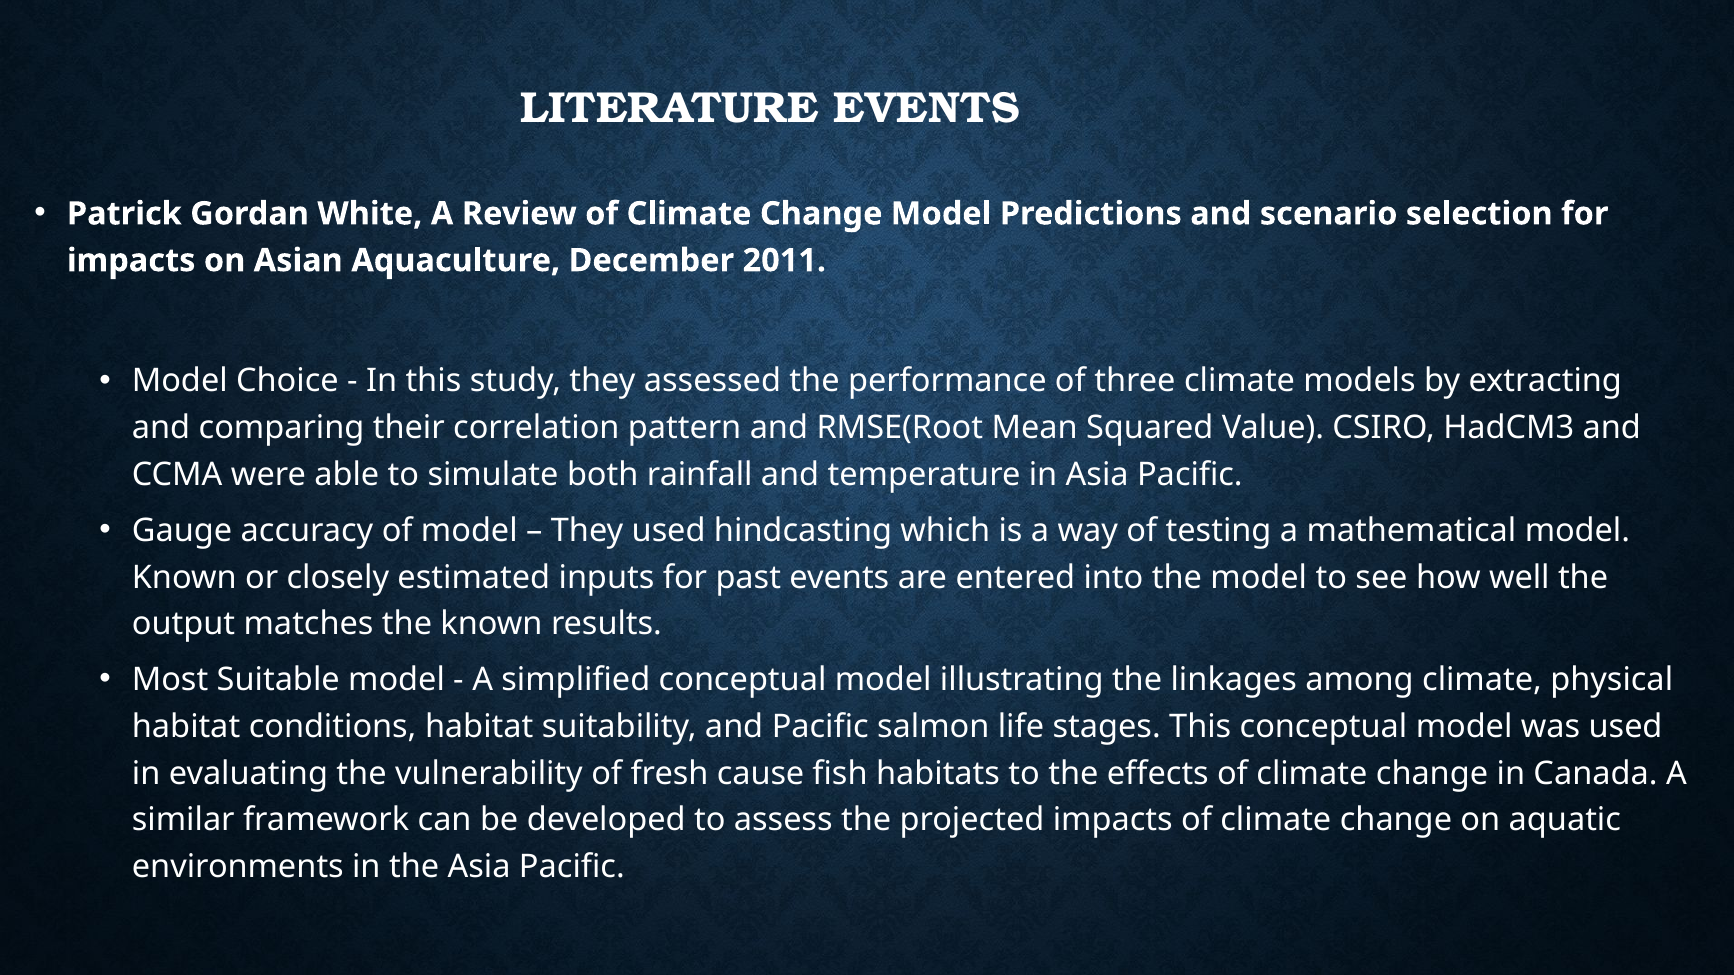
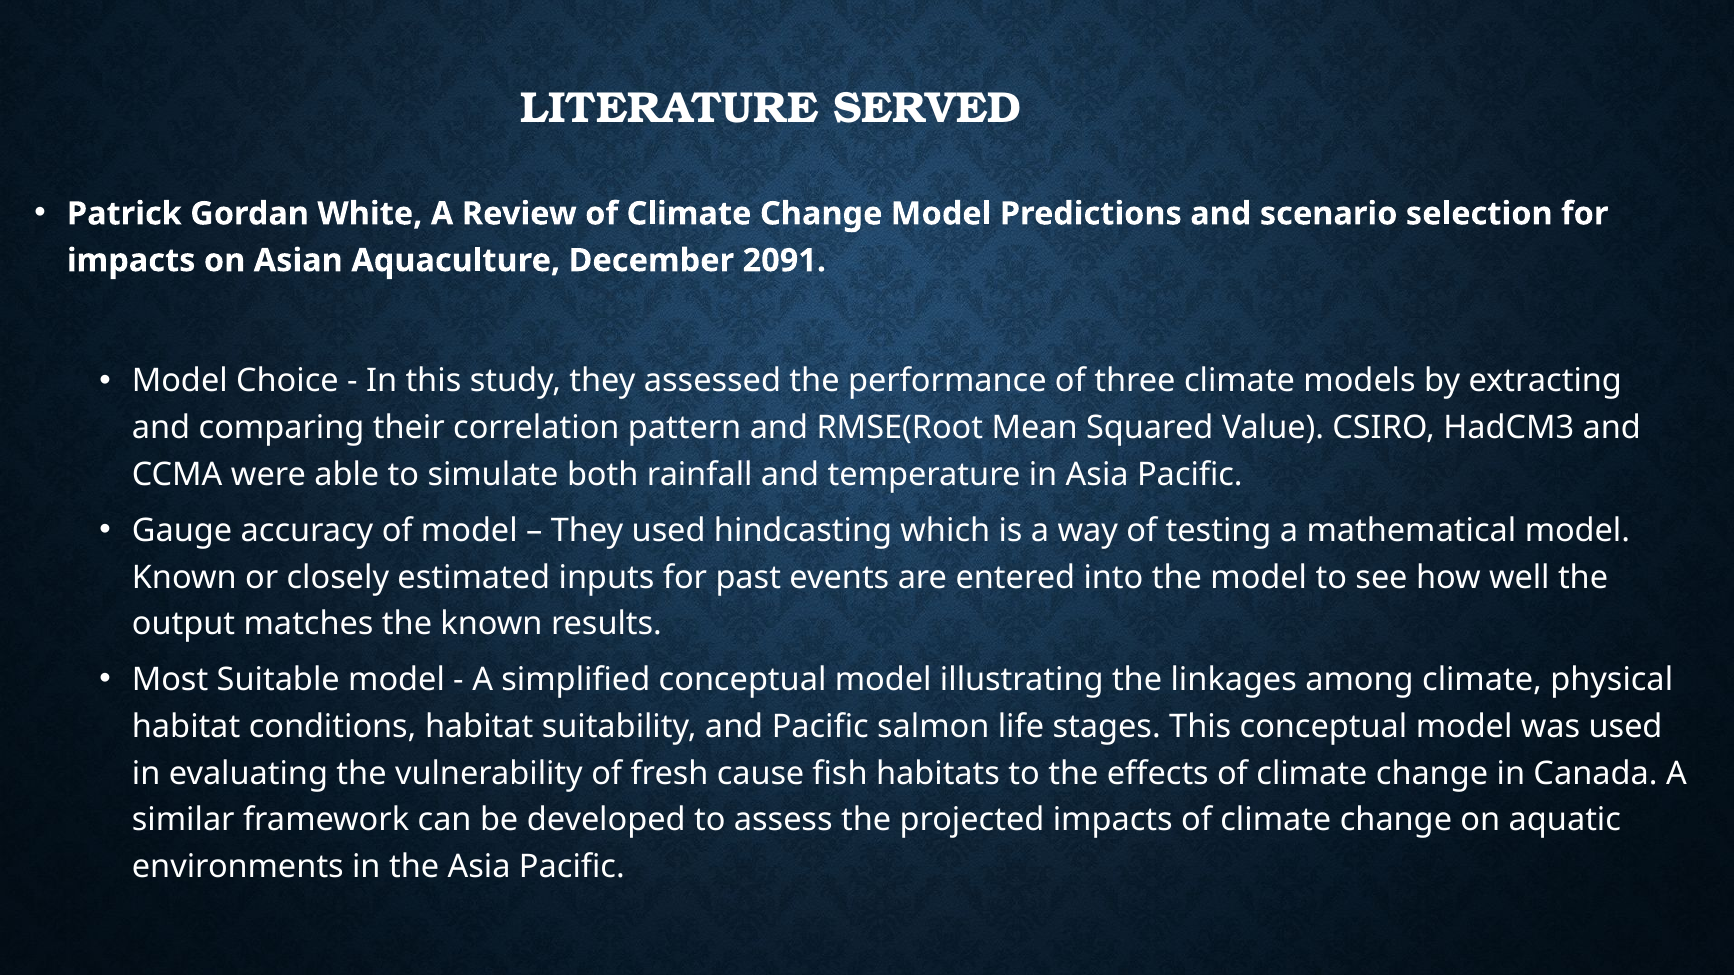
LITERATURE EVENTS: EVENTS -> SERVED
2011: 2011 -> 2091
